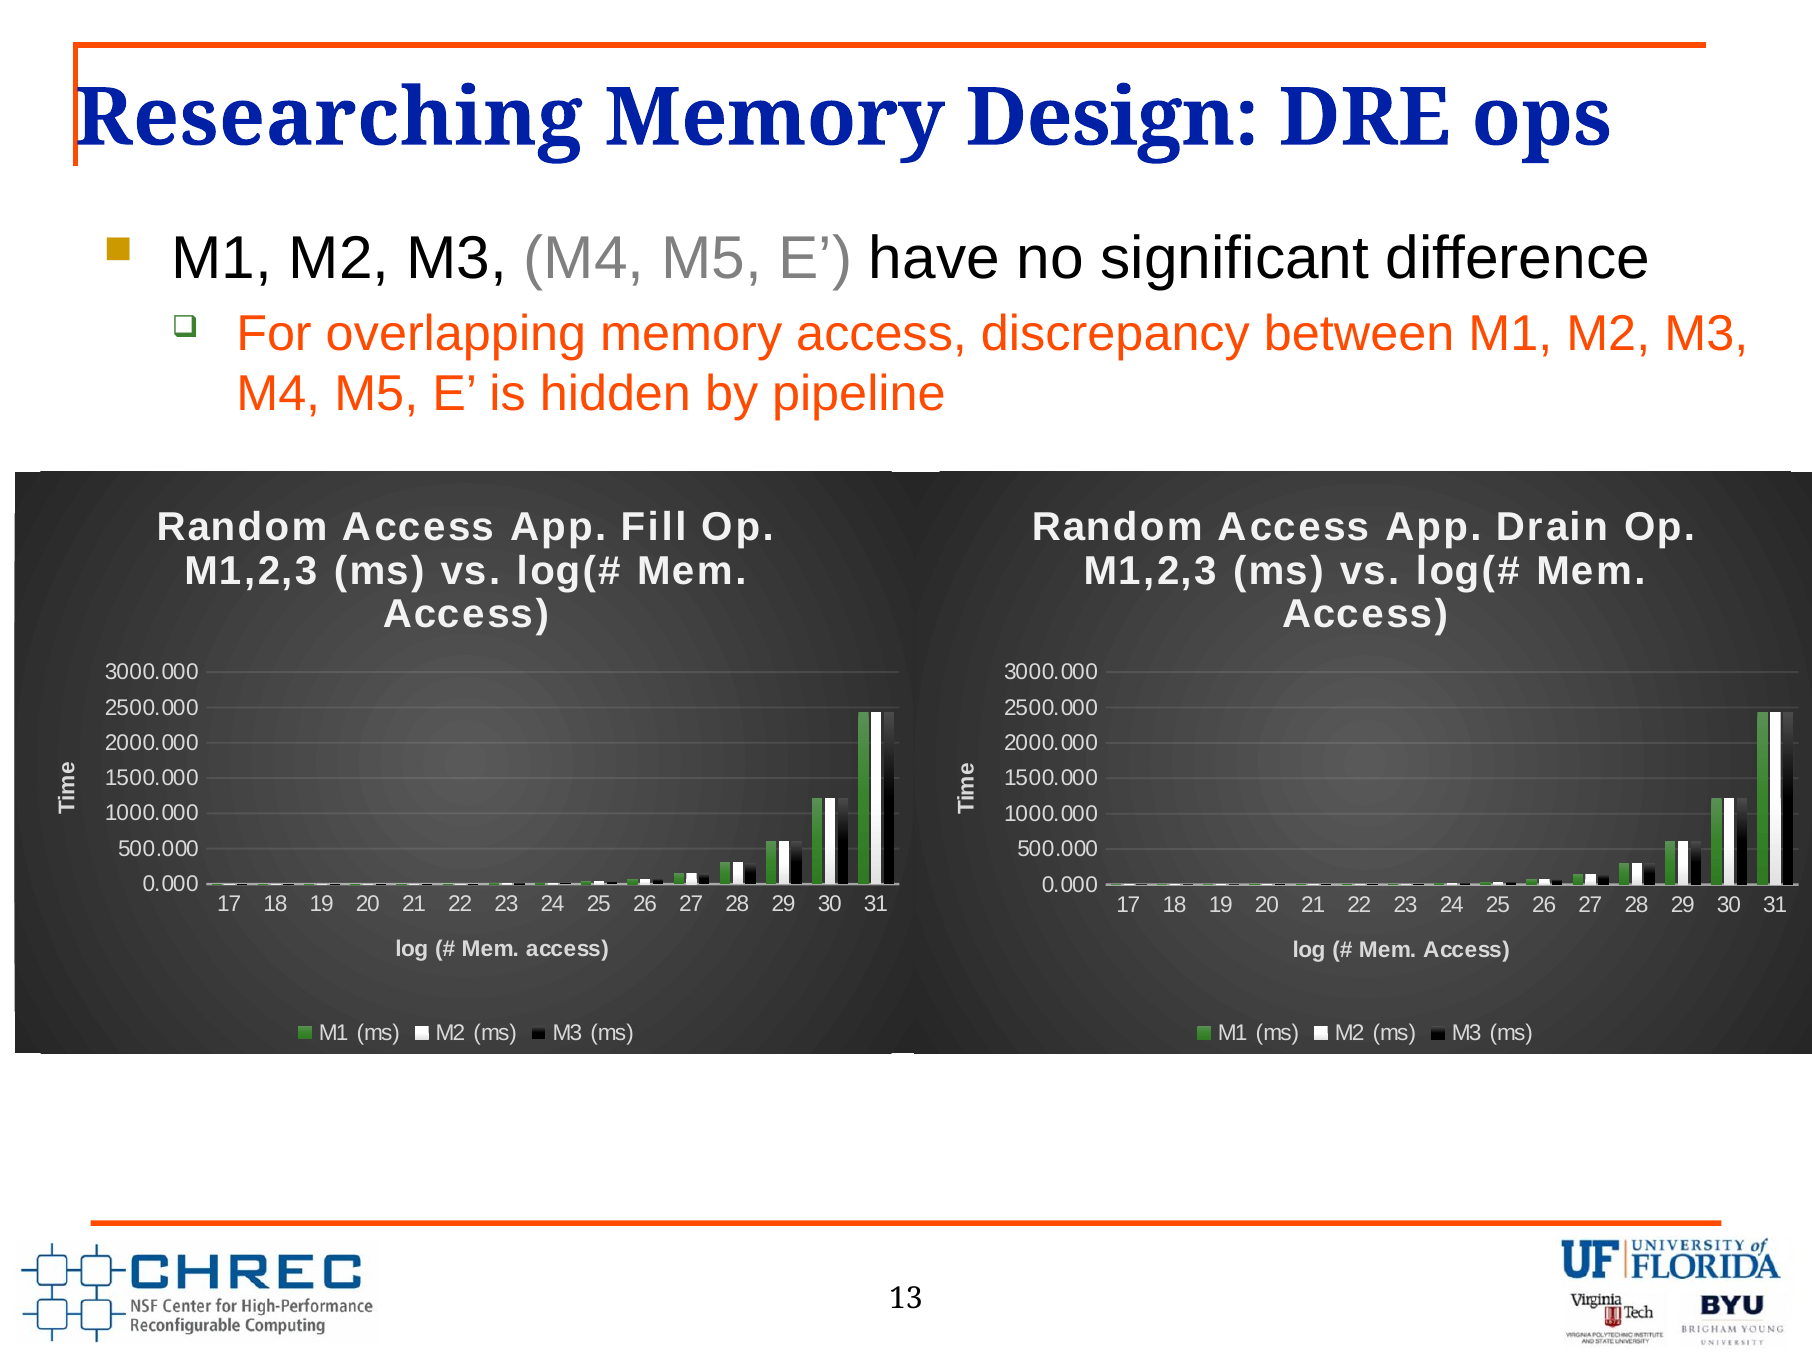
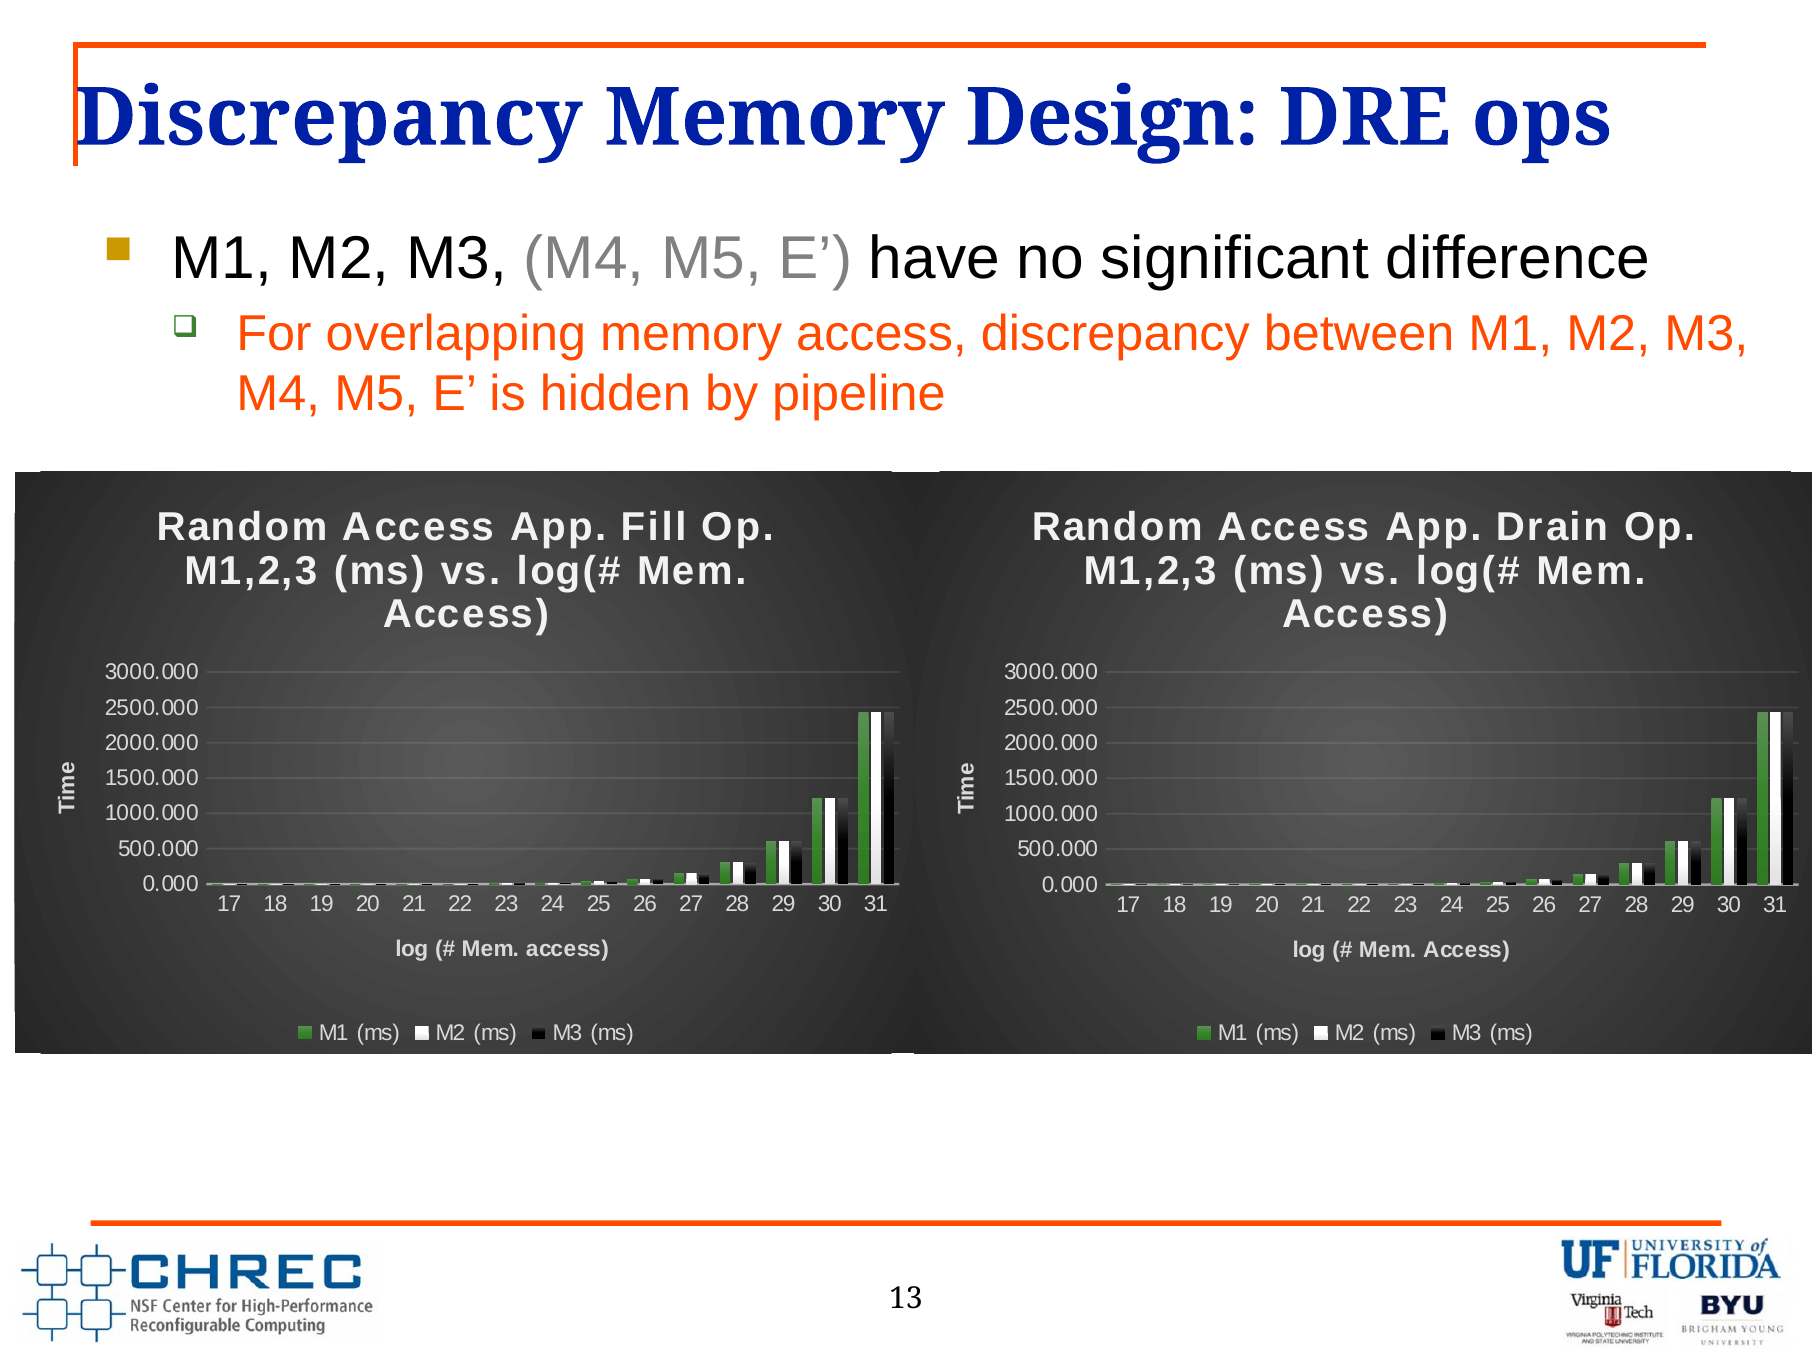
Researching at (329, 118): Researching -> Discrepancy
